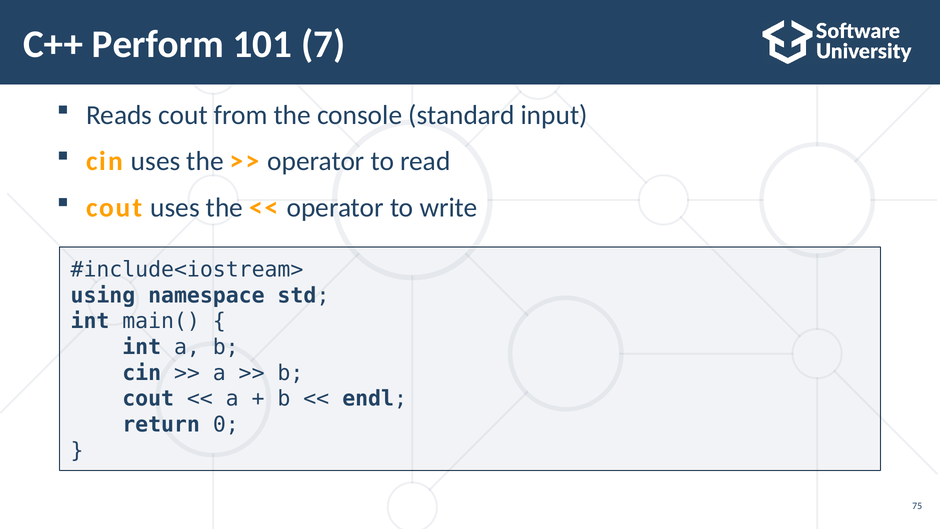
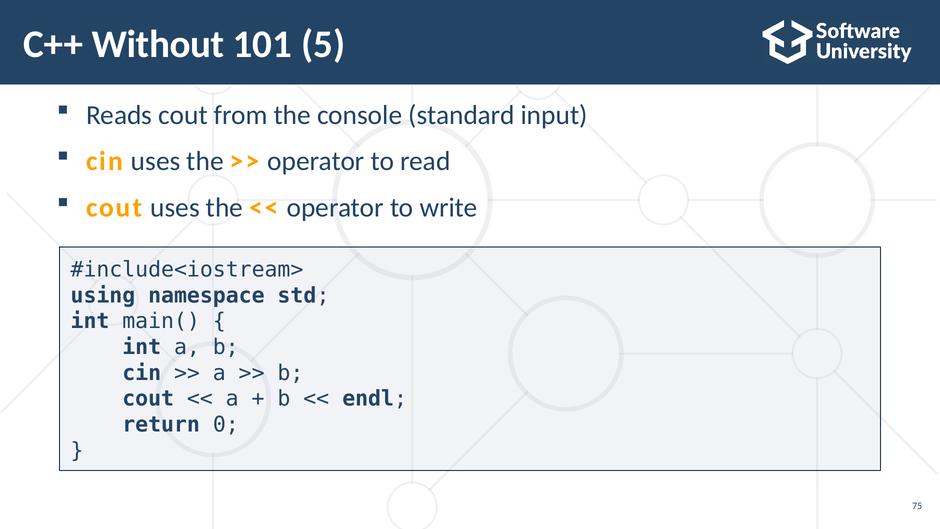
Perform: Perform -> Without
7: 7 -> 5
